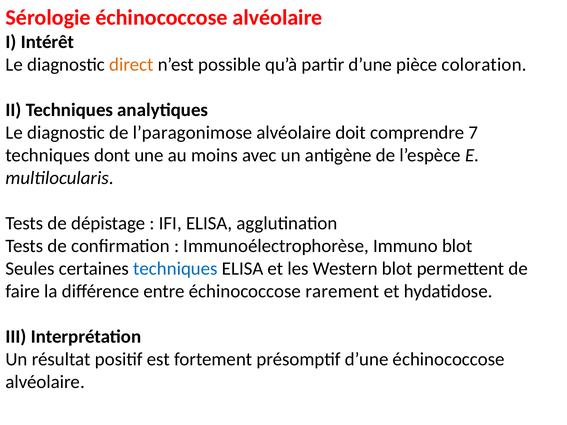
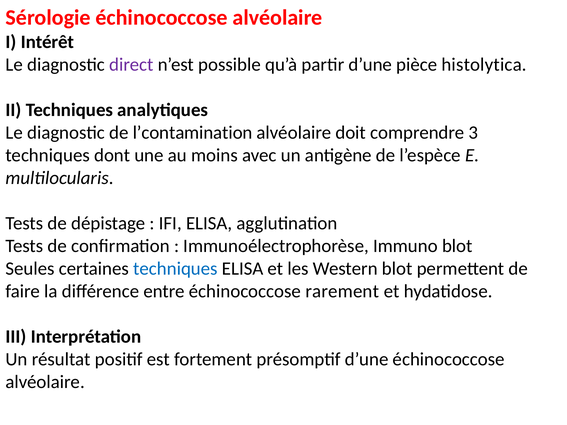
direct colour: orange -> purple
coloration: coloration -> histolytica
l’paragonimose: l’paragonimose -> l’contamination
7: 7 -> 3
